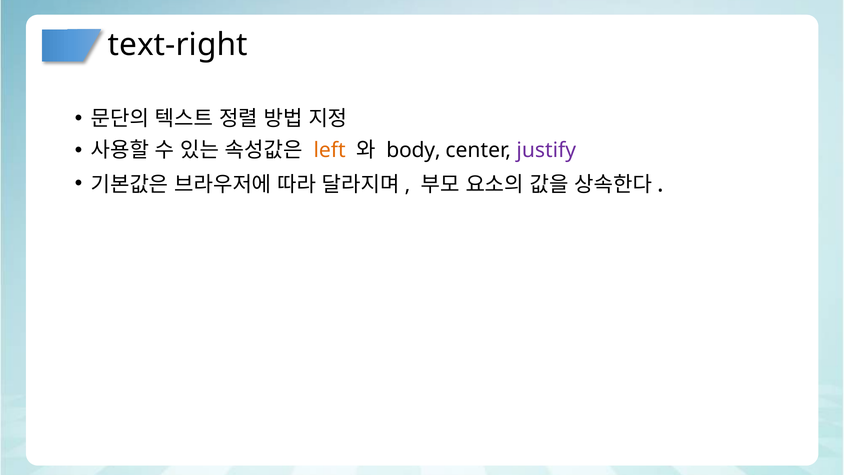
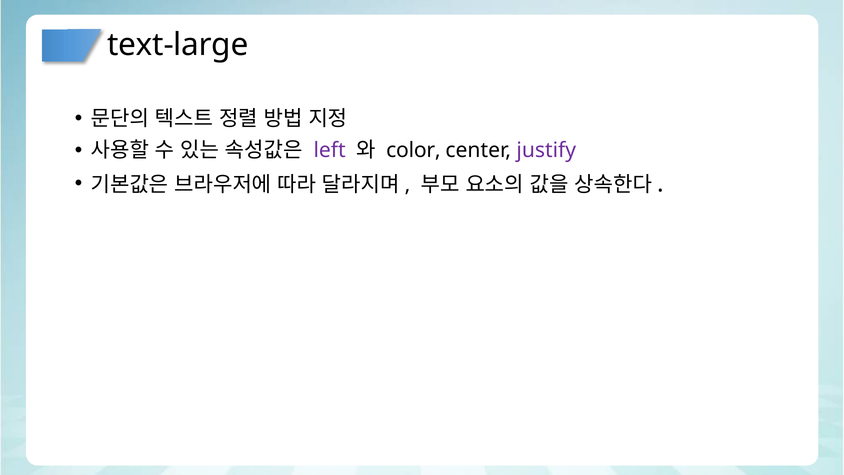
text-right: text-right -> text-large
left colour: orange -> purple
body: body -> color
